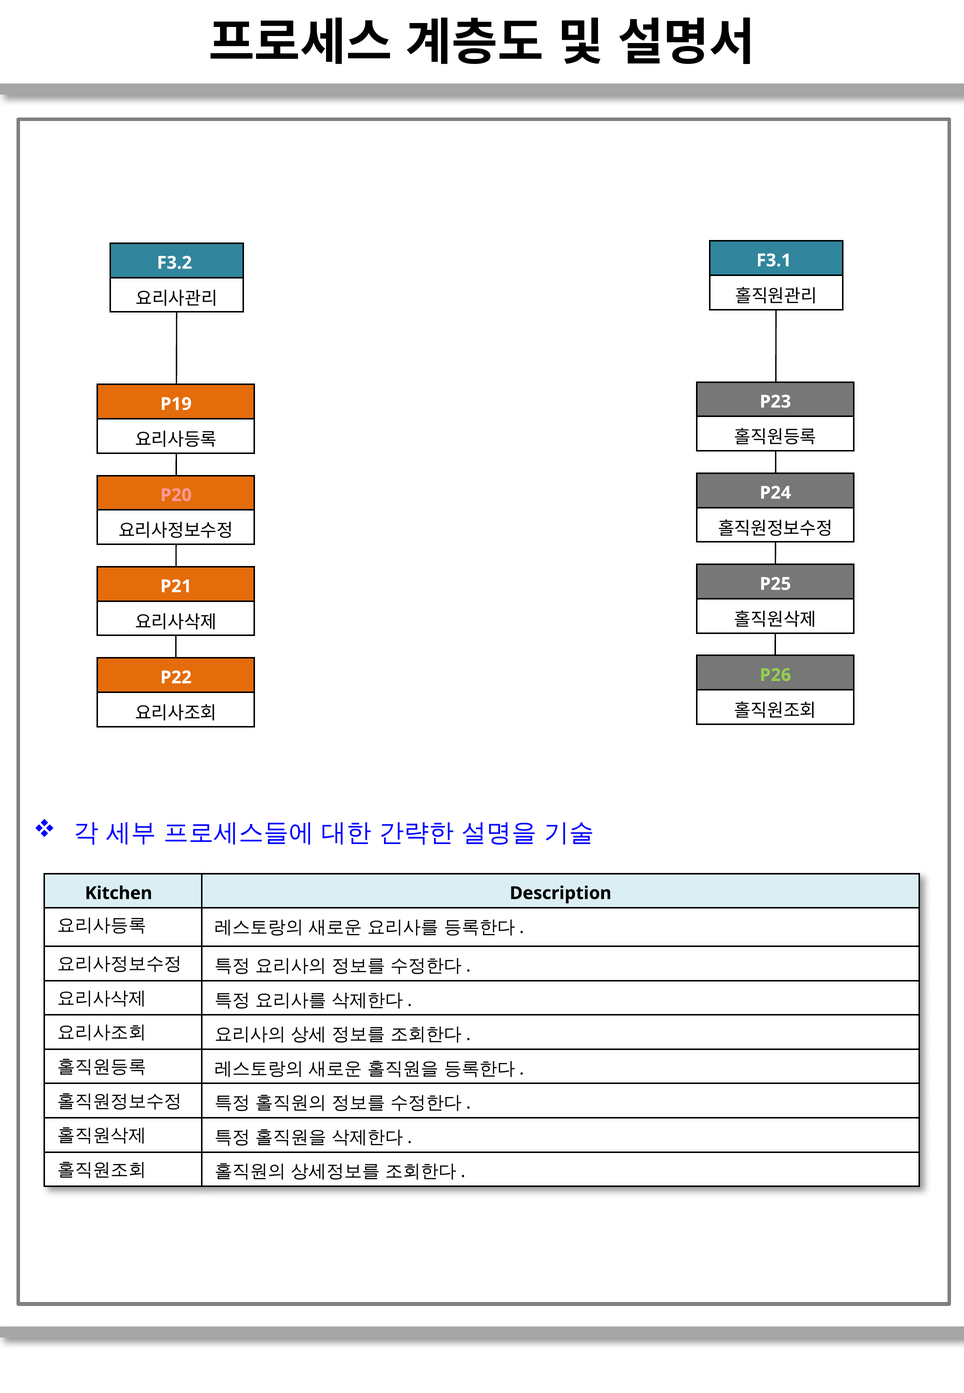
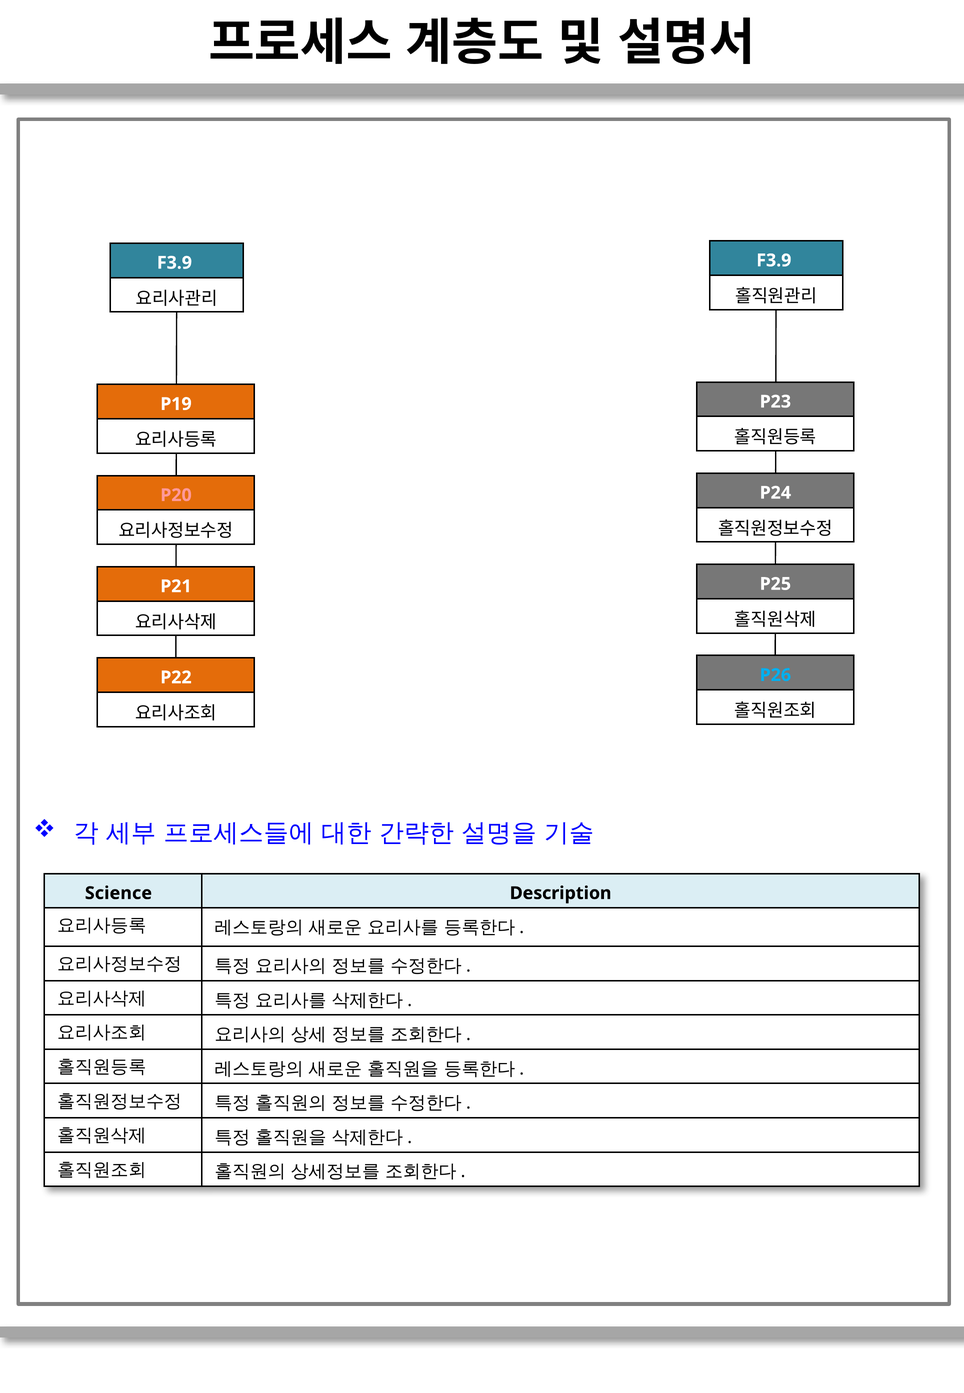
F3.1 at (774, 260): F3.1 -> F3.9
F3.2 at (174, 263): F3.2 -> F3.9
P26 colour: light green -> light blue
Kitchen: Kitchen -> Science
